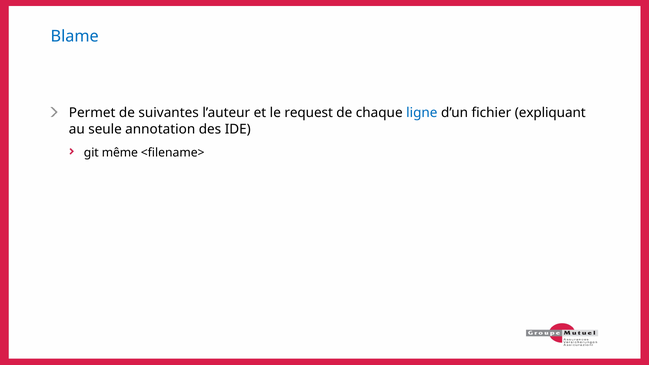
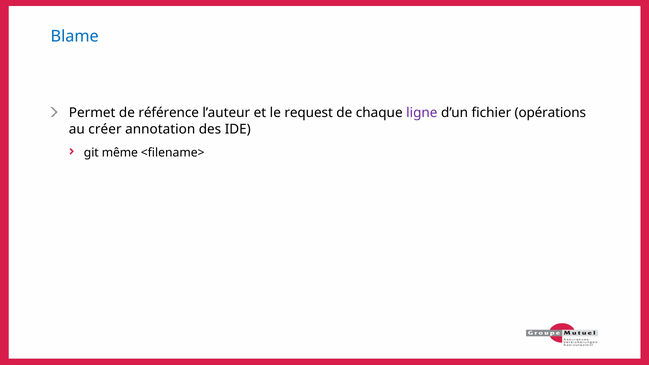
suivantes: suivantes -> référence
ligne colour: blue -> purple
expliquant: expliquant -> opérations
seule: seule -> créer
